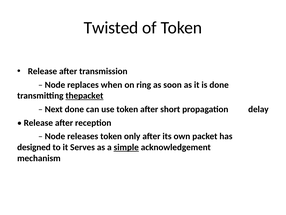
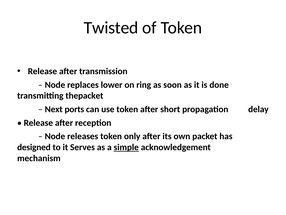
when: when -> lower
thepacket underline: present -> none
Next done: done -> ports
